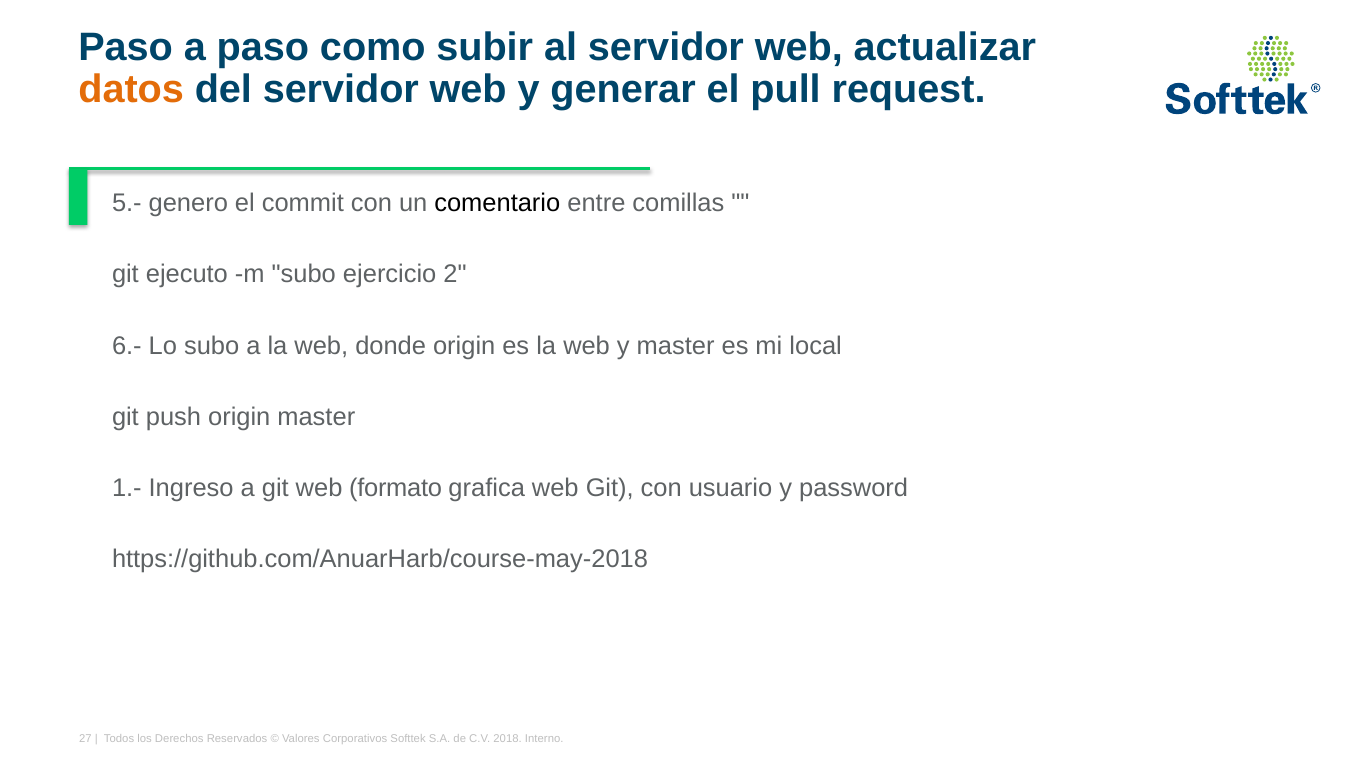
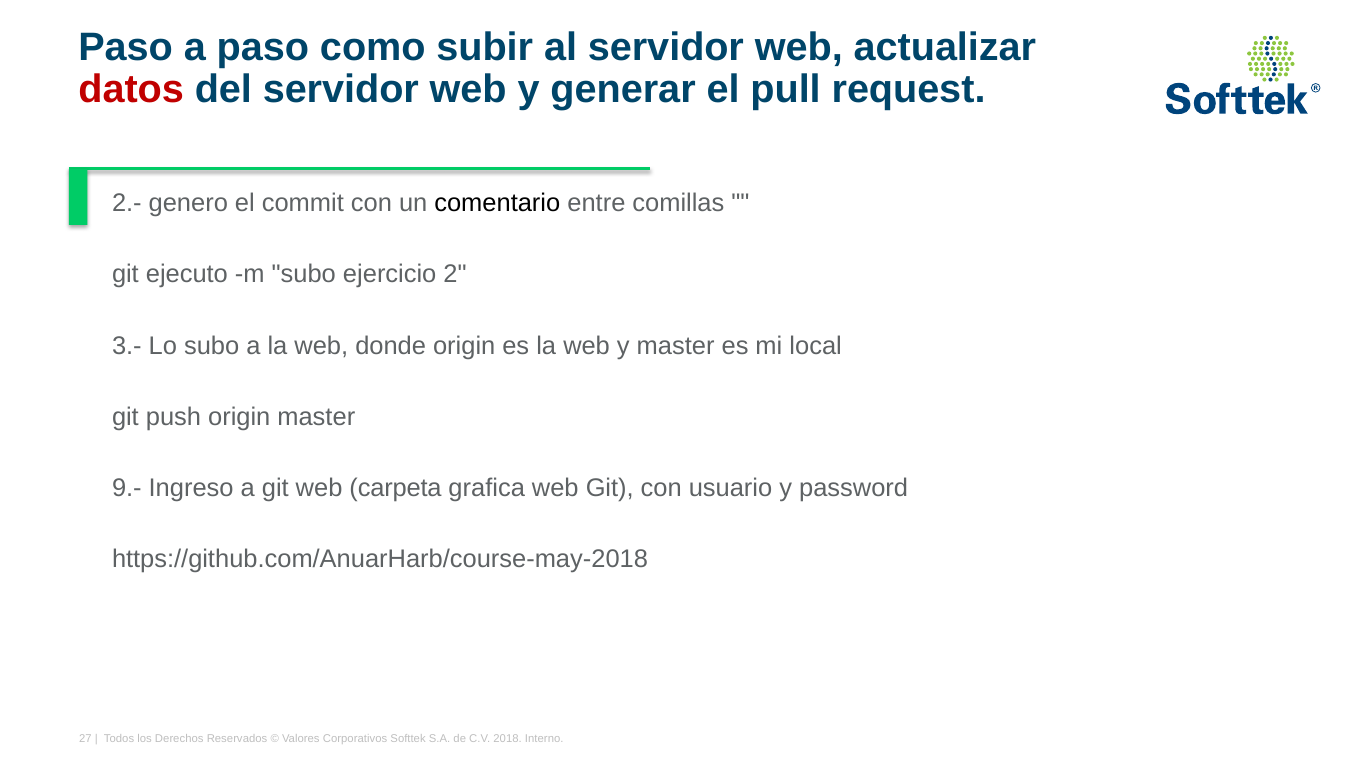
datos colour: orange -> red
5.-: 5.- -> 2.-
6.-: 6.- -> 3.-
1.-: 1.- -> 9.-
formato: formato -> carpeta
